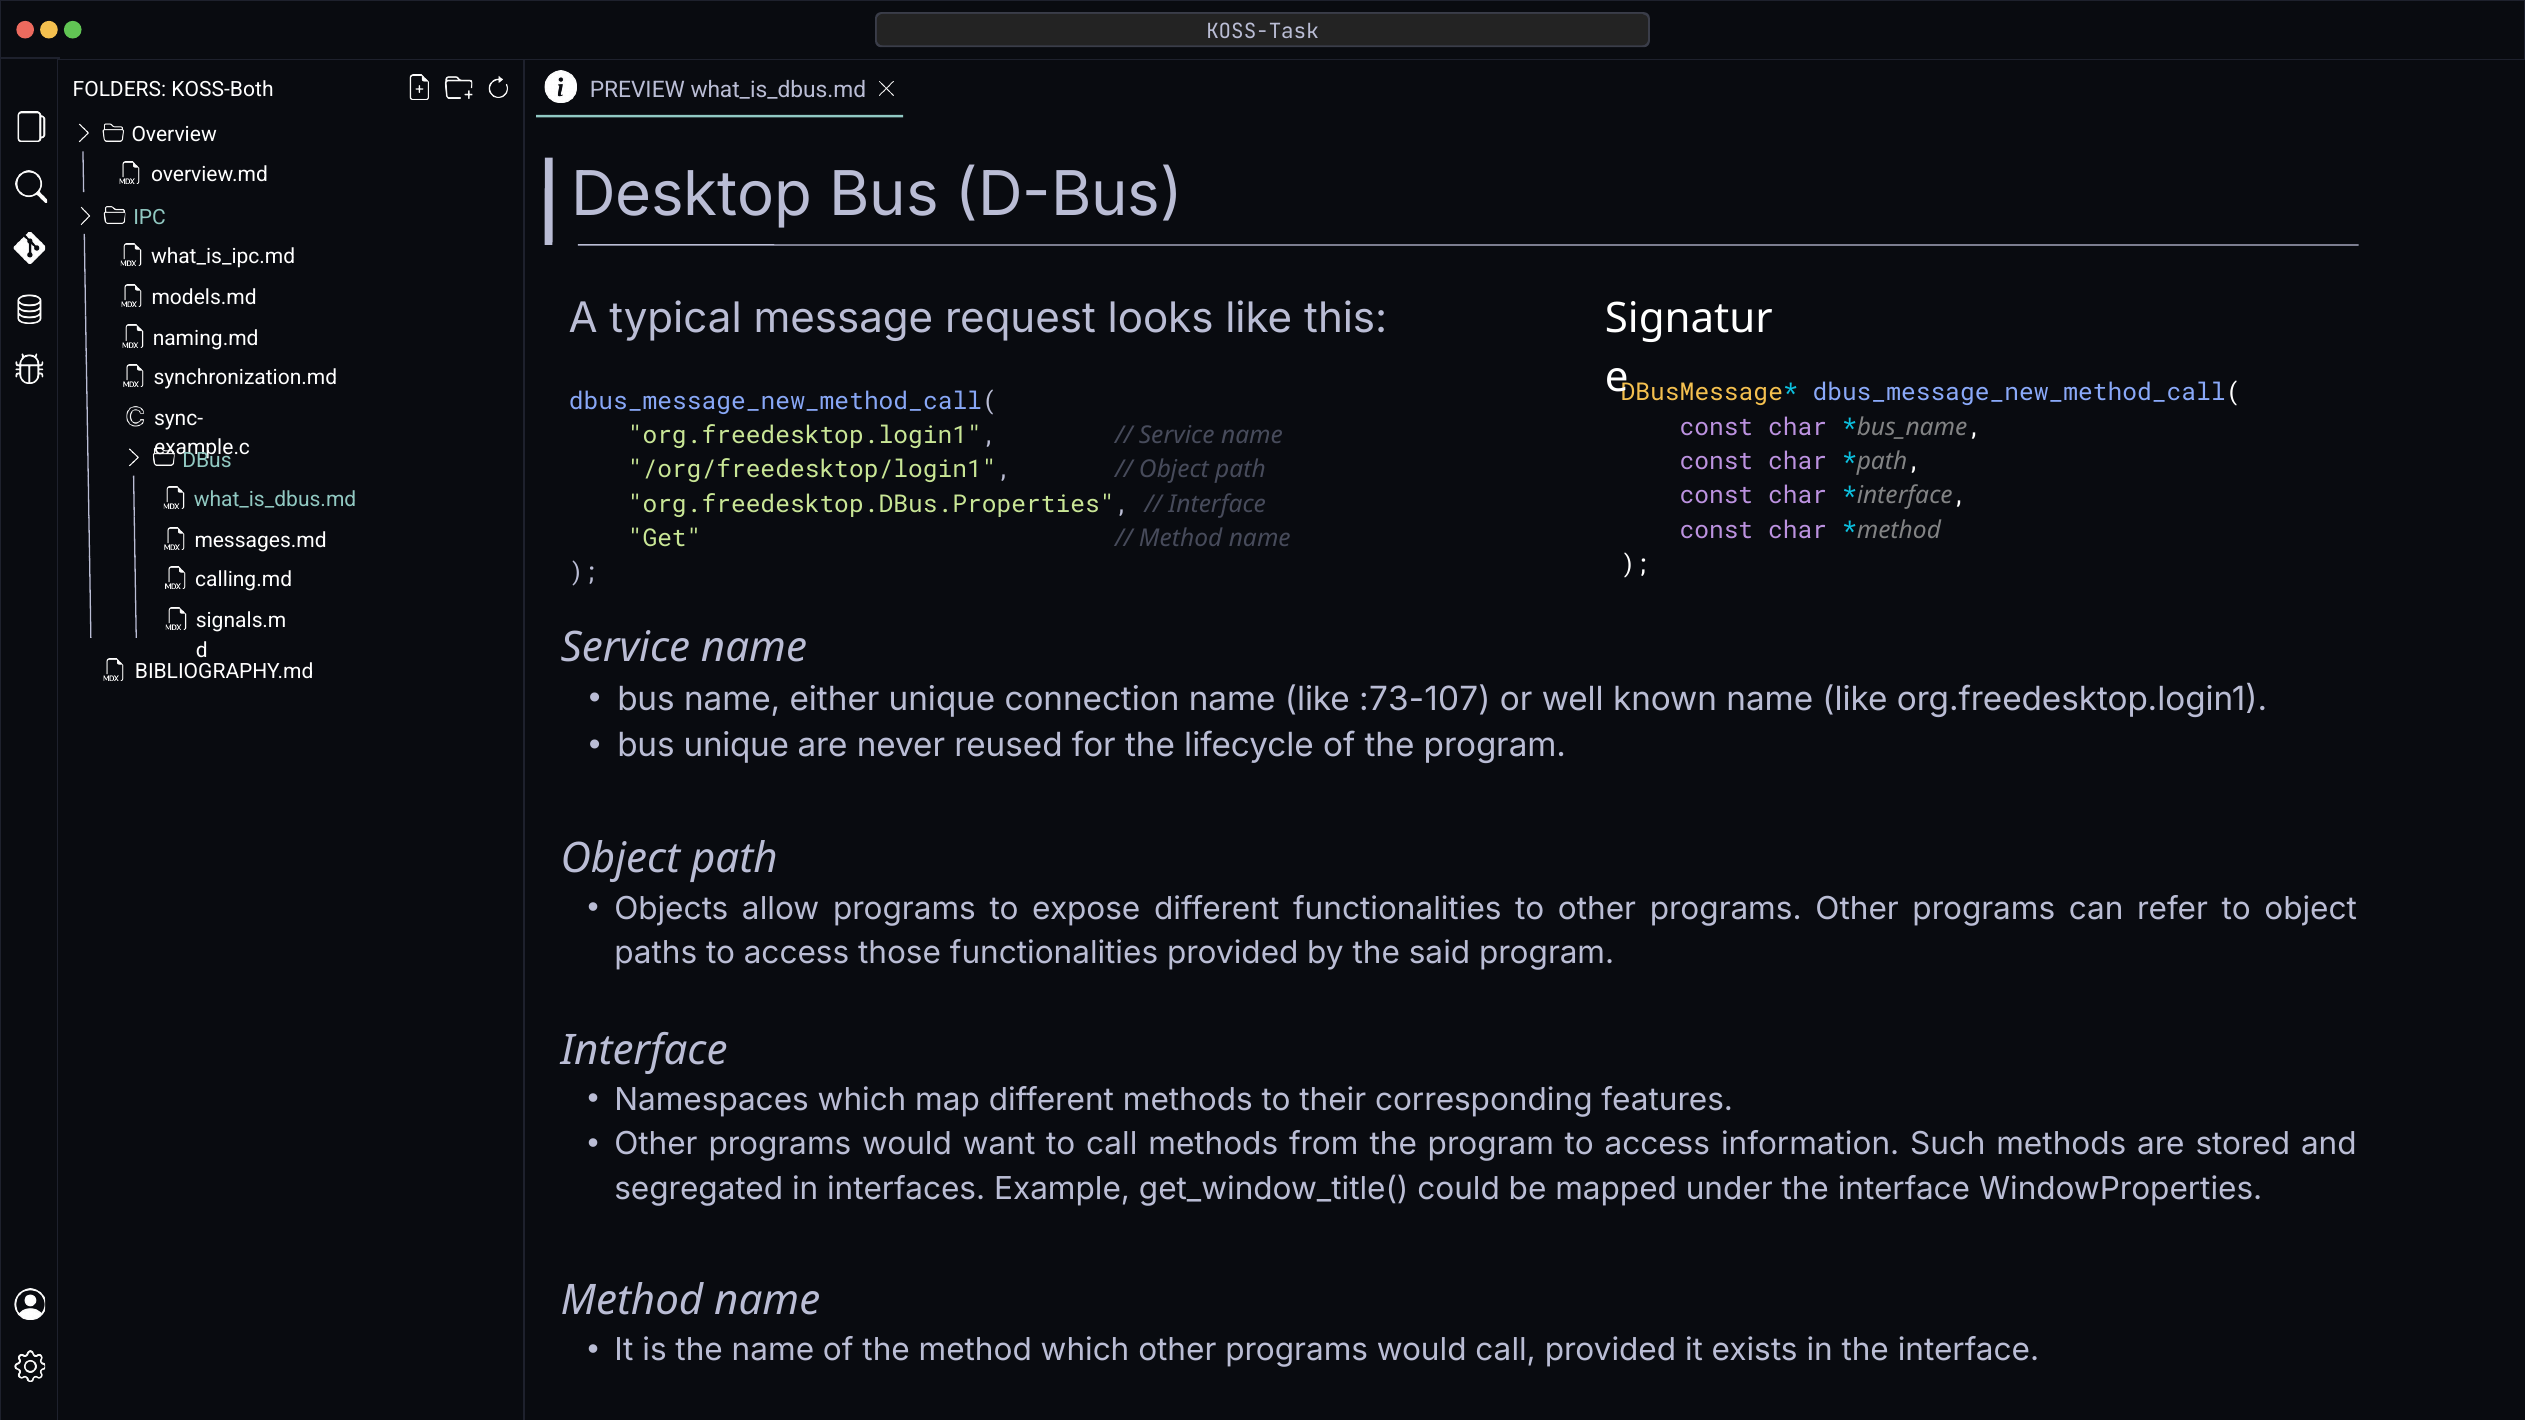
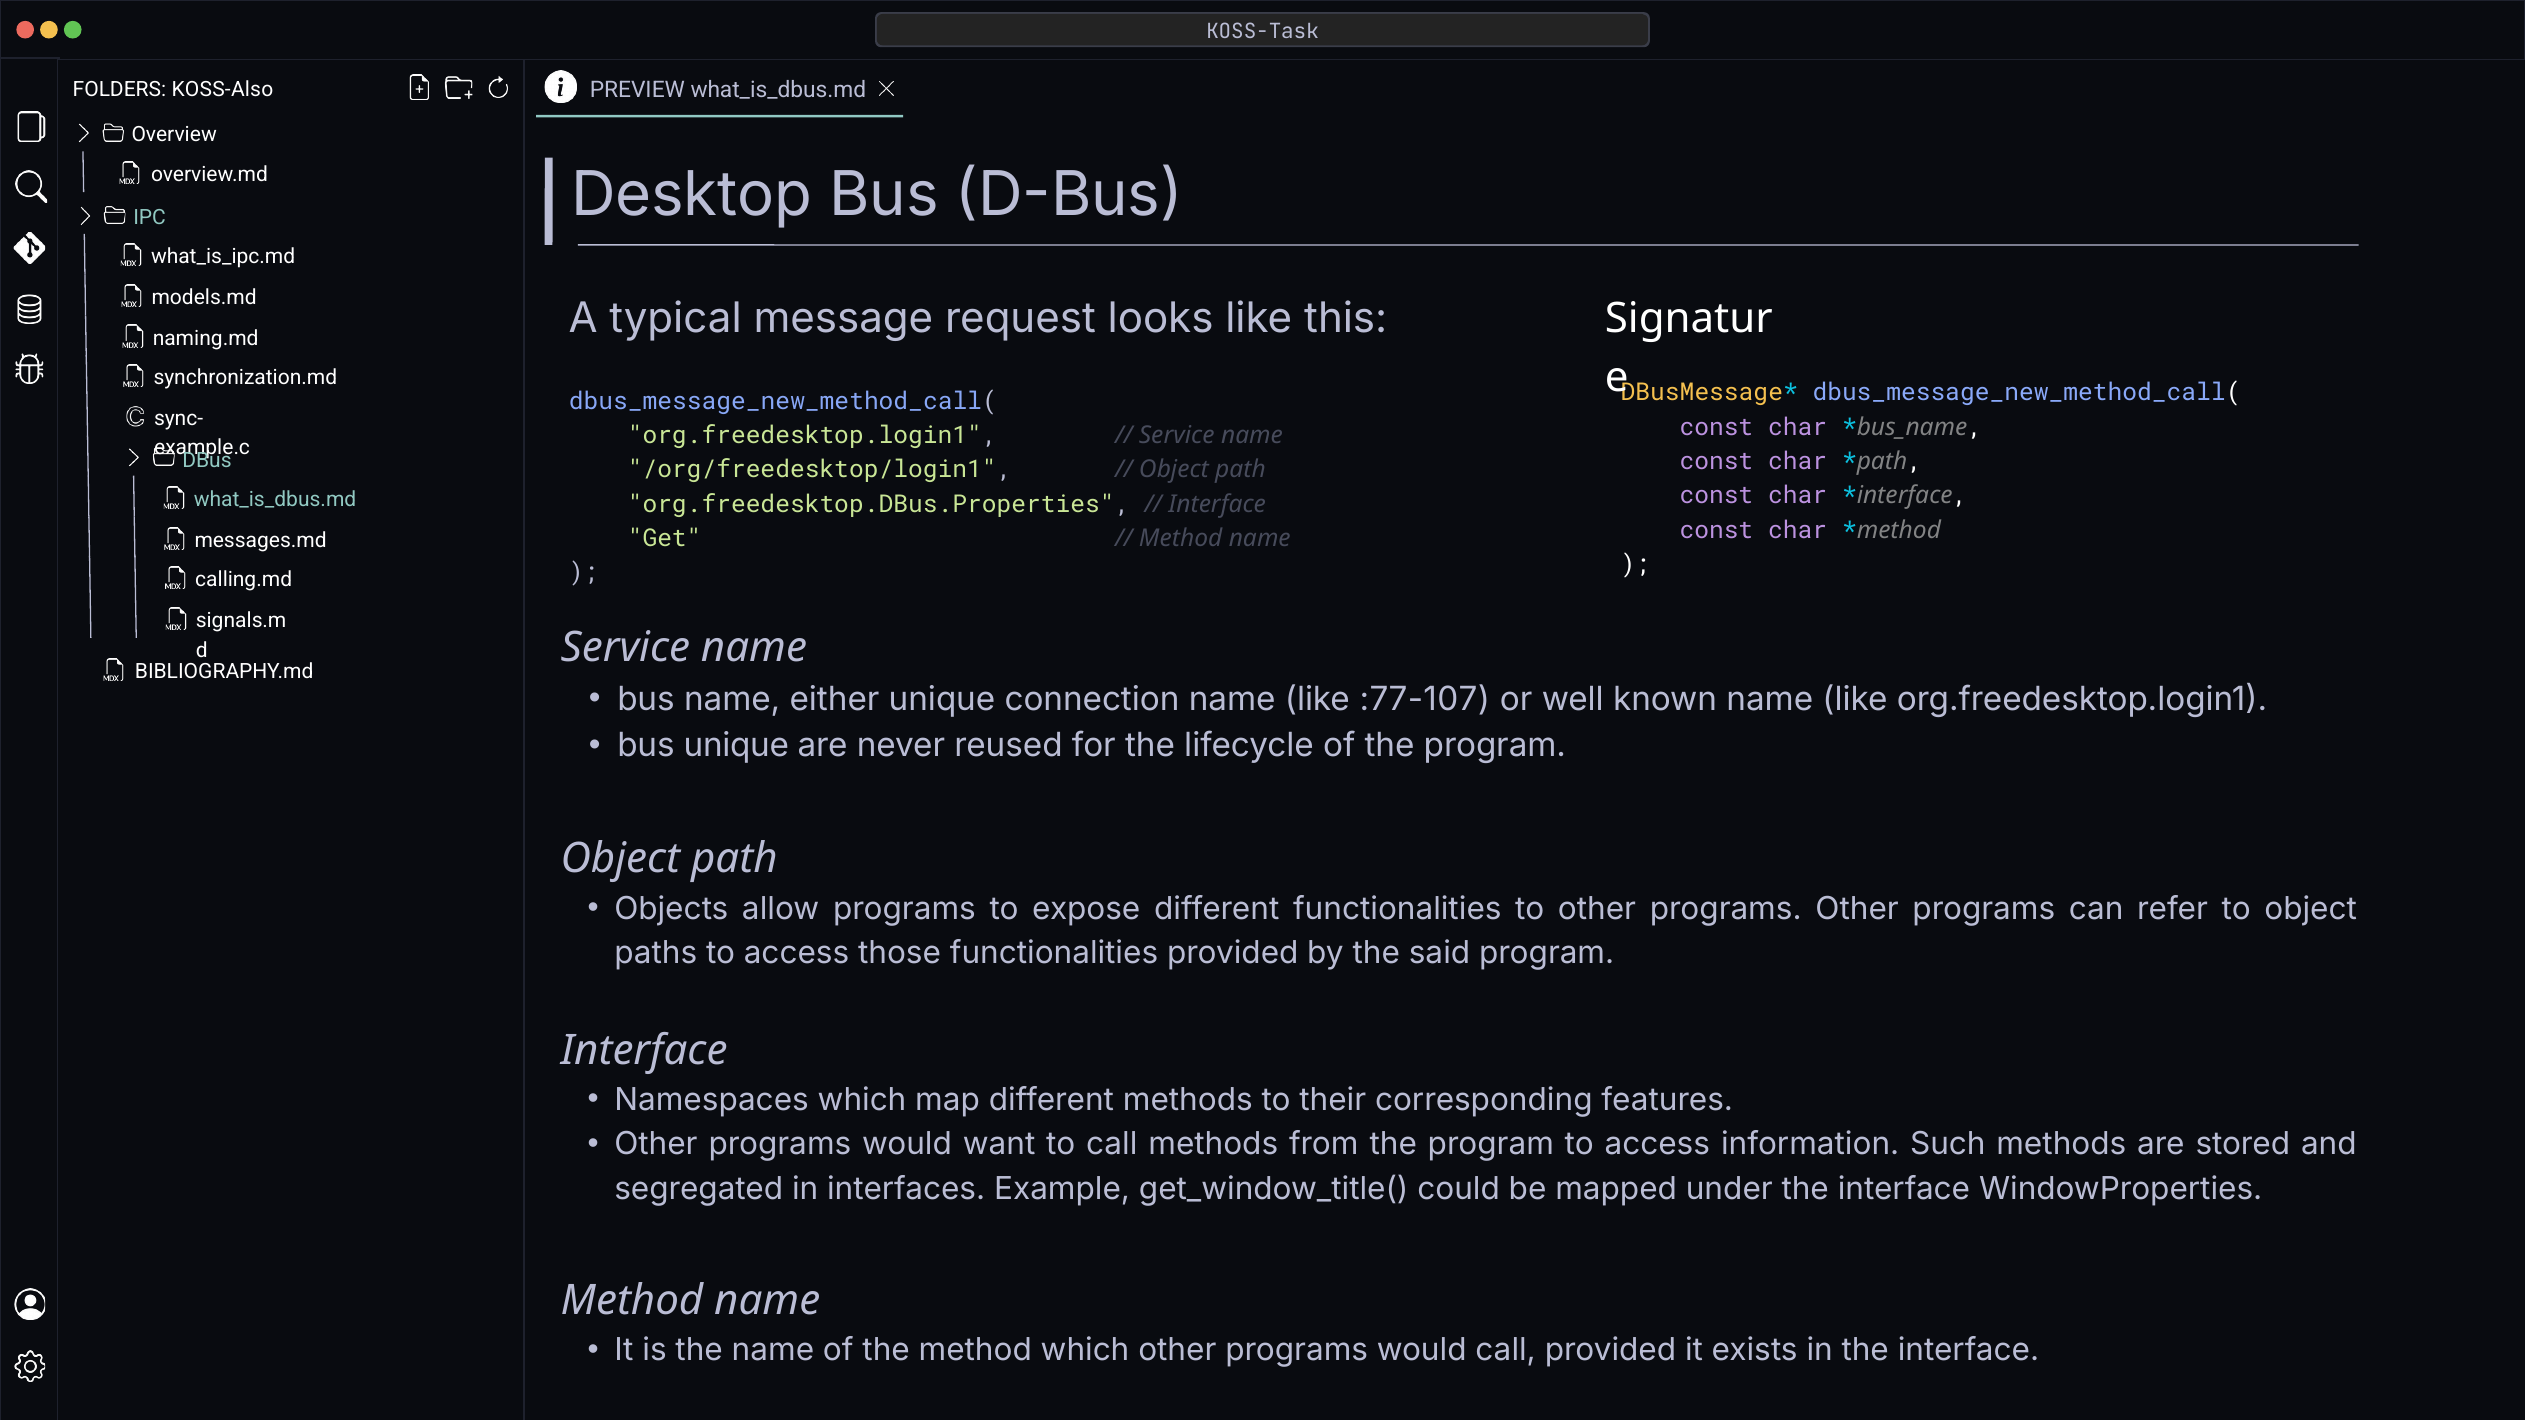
KOSS-Both: KOSS-Both -> KOSS-Also
:73-107: :73-107 -> :77-107
